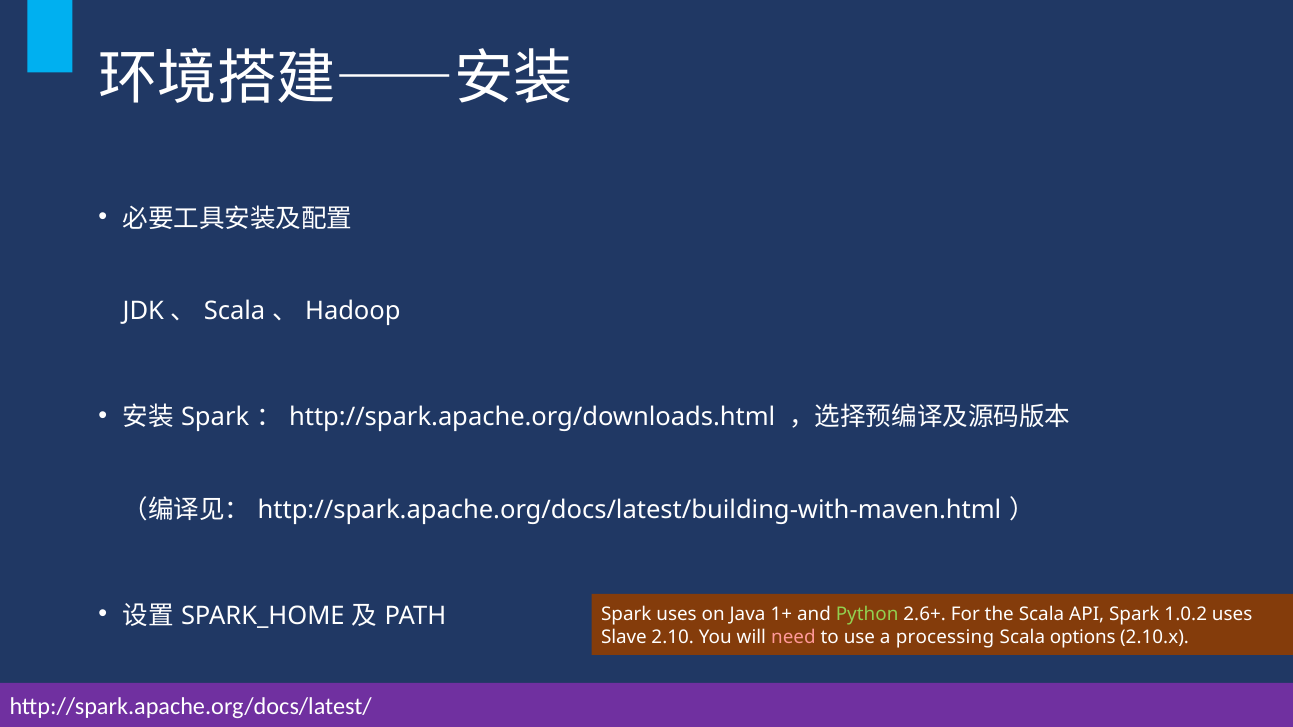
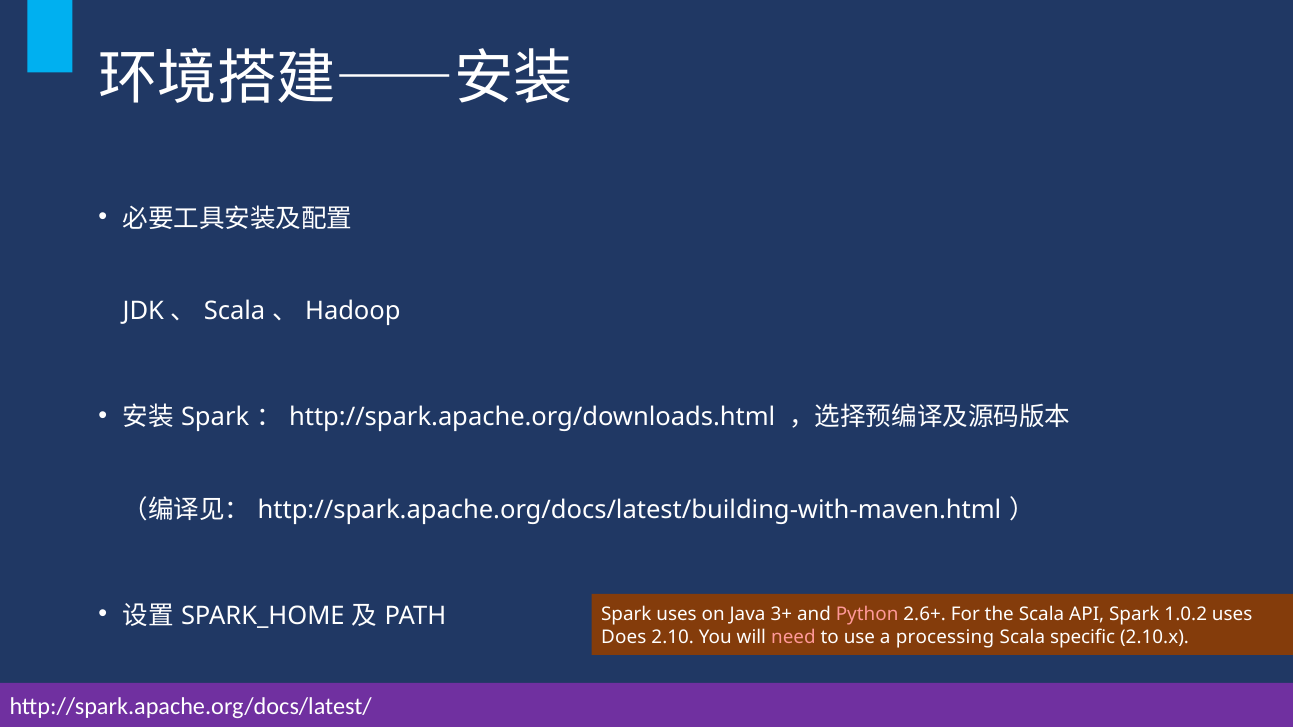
1+: 1+ -> 3+
Python colour: light green -> pink
Slave: Slave -> Does
options: options -> specific
